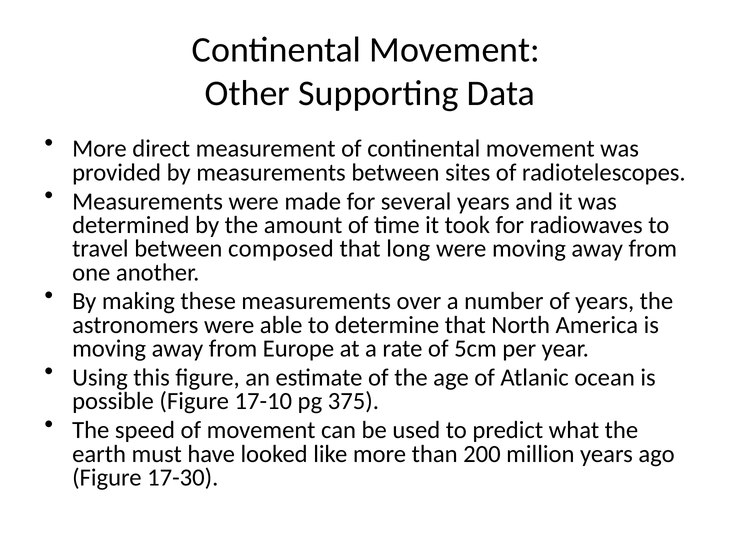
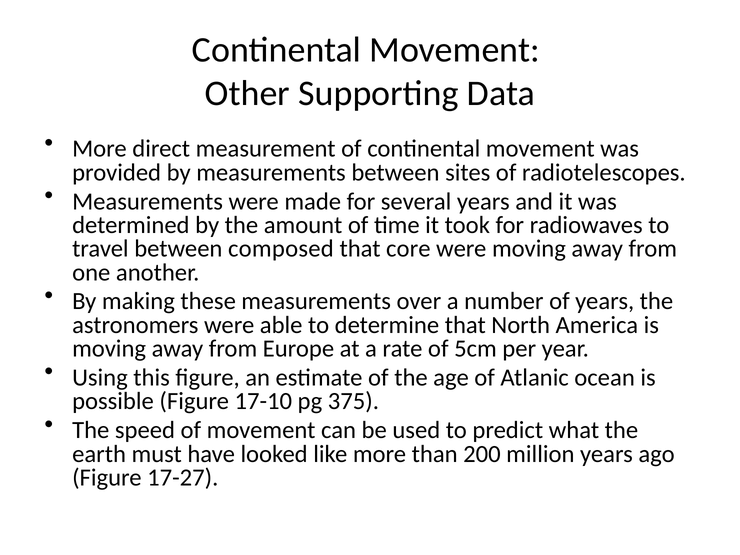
long: long -> core
17-30: 17-30 -> 17-27
